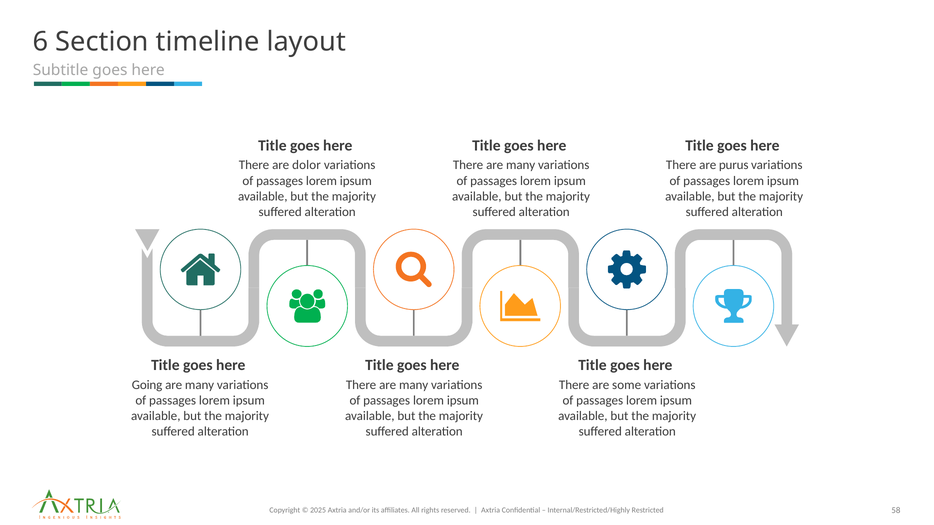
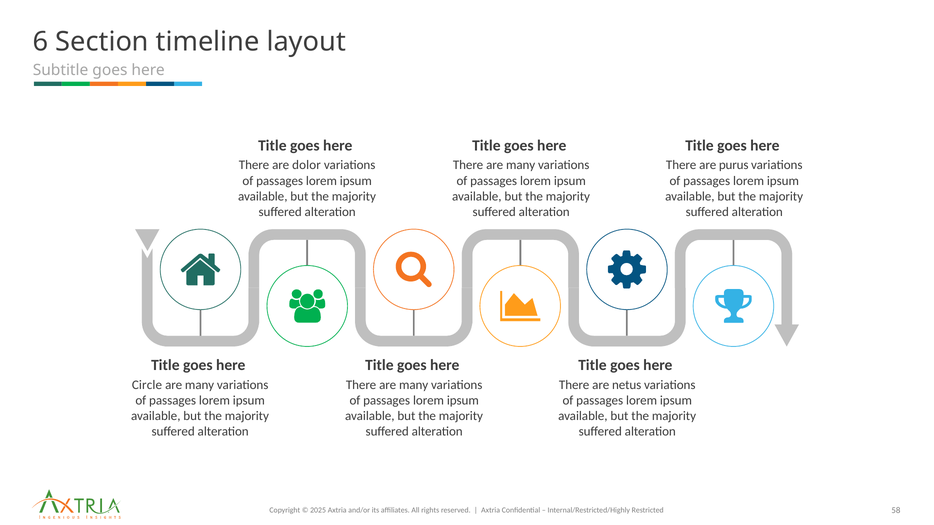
Going: Going -> Circle
some: some -> netus
